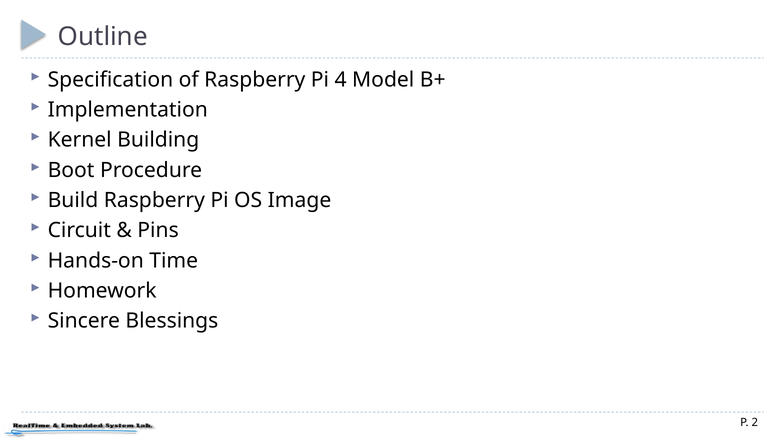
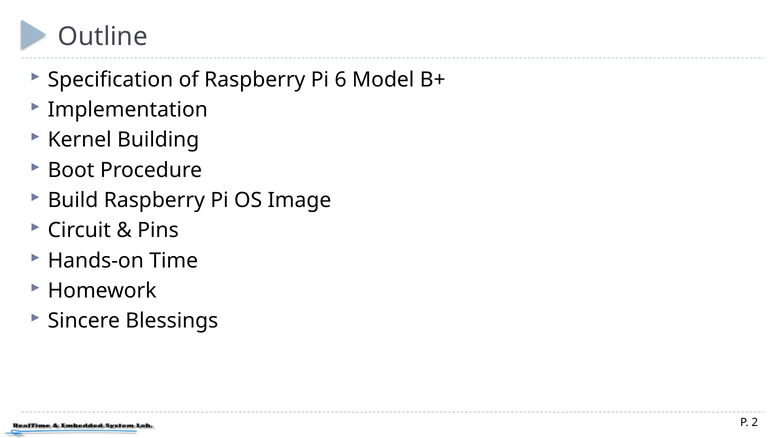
4: 4 -> 6
